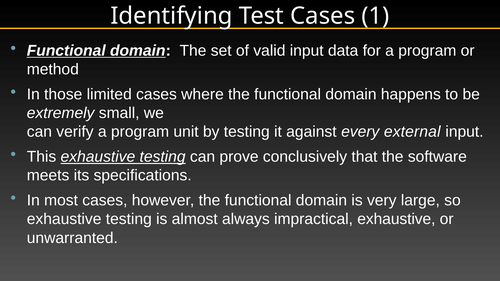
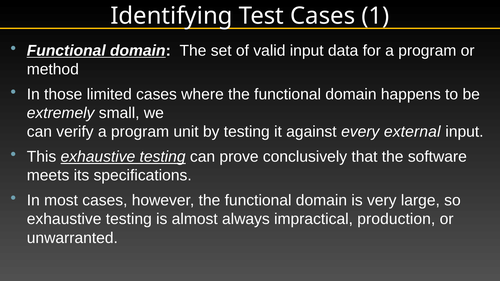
impractical exhaustive: exhaustive -> production
